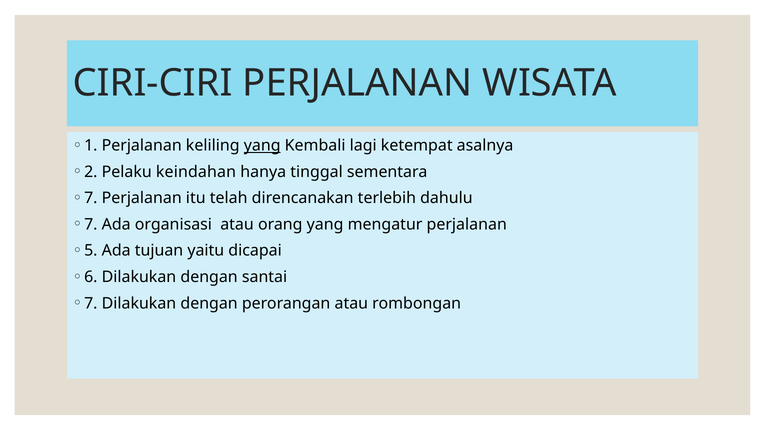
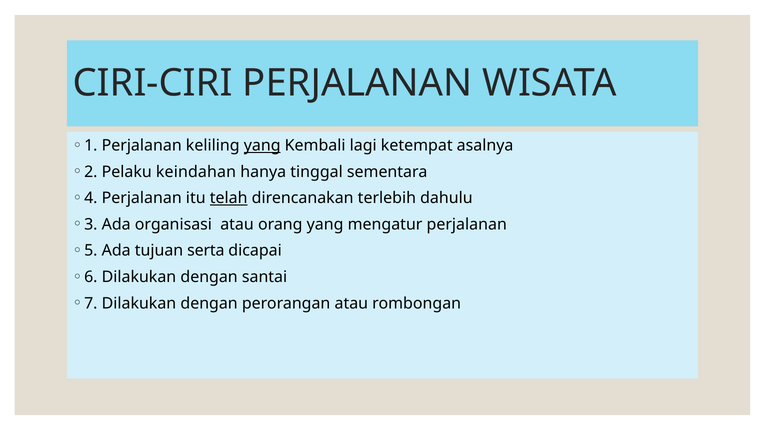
7 at (91, 198): 7 -> 4
telah underline: none -> present
7 at (91, 225): 7 -> 3
yaitu: yaitu -> serta
